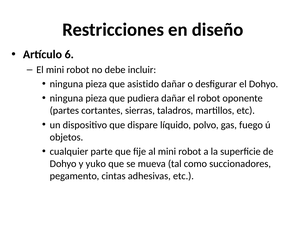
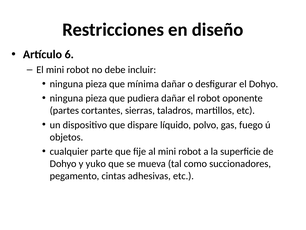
asistido: asistido -> mínima
